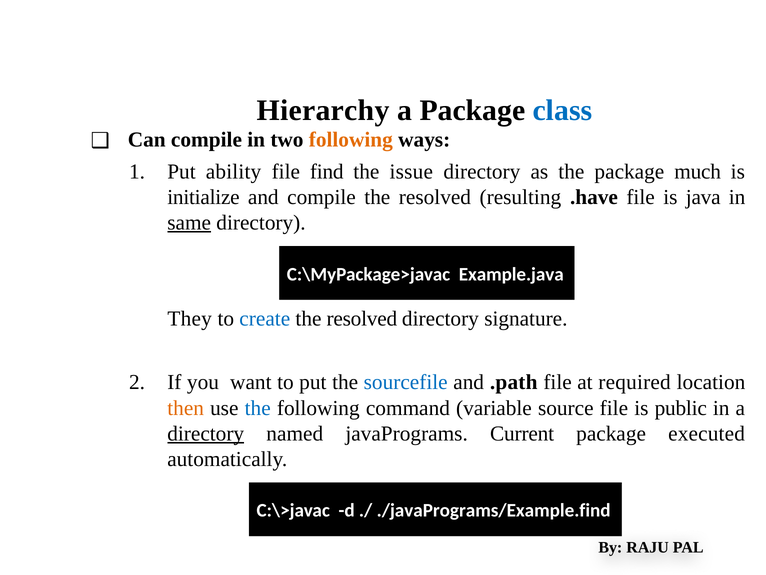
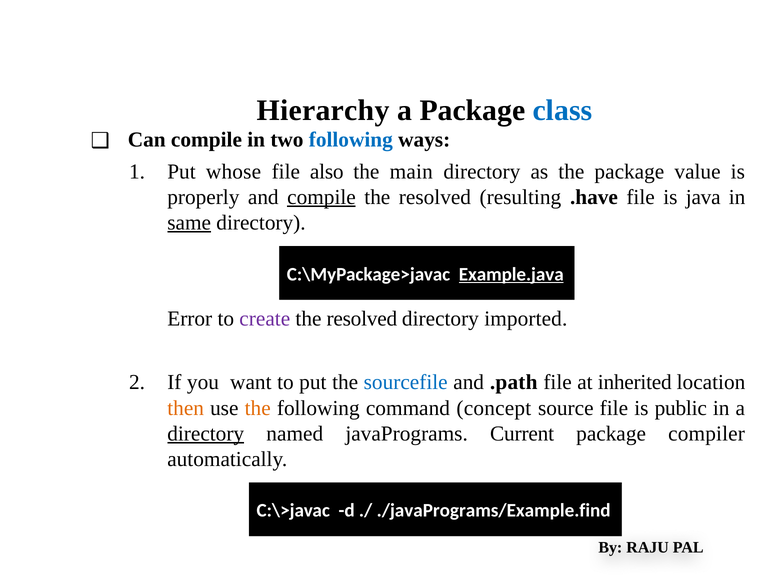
following at (351, 139) colour: orange -> blue
ability: ability -> whose
find: find -> also
issue: issue -> main
much: much -> value
initialize: initialize -> properly
compile at (321, 197) underline: none -> present
Example.java underline: none -> present
They: They -> Error
create colour: blue -> purple
signature: signature -> imported
required: required -> inherited
the at (258, 408) colour: blue -> orange
variable: variable -> concept
executed: executed -> compiler
